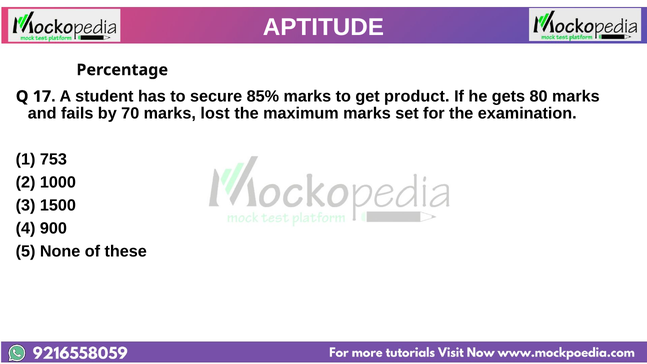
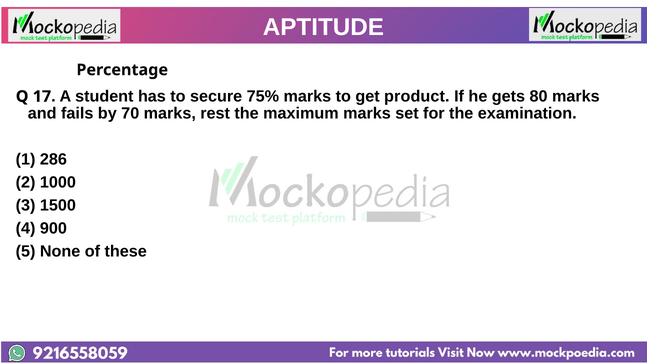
85%: 85% -> 75%
lost: lost -> rest
753: 753 -> 286
